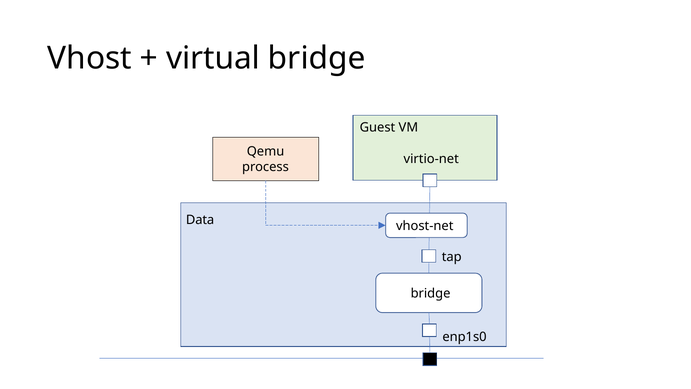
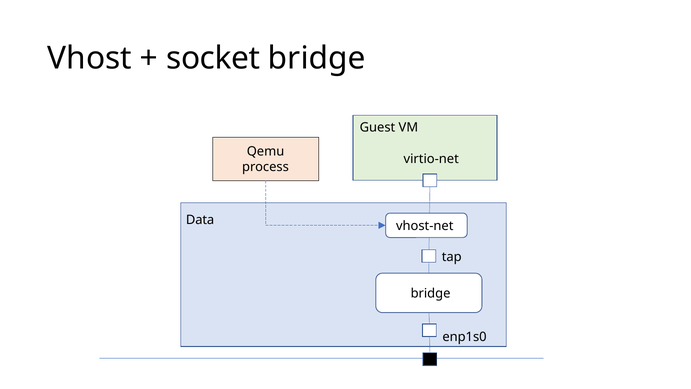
virtual: virtual -> socket
